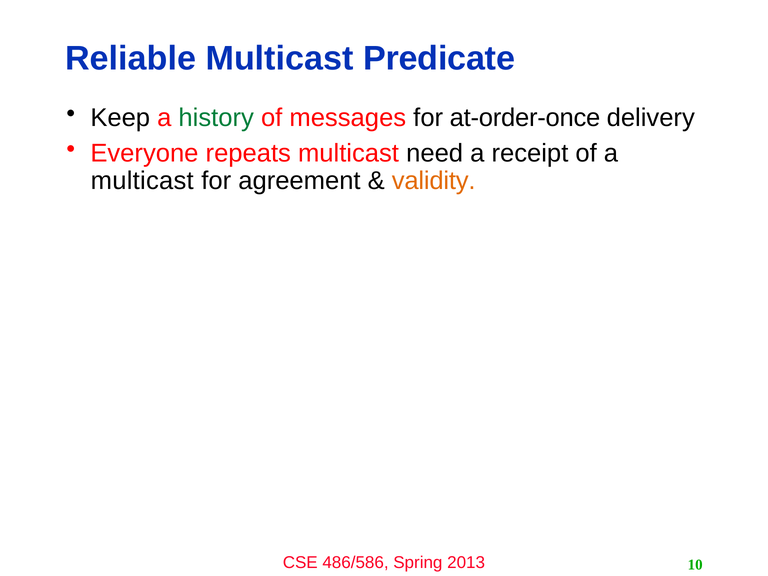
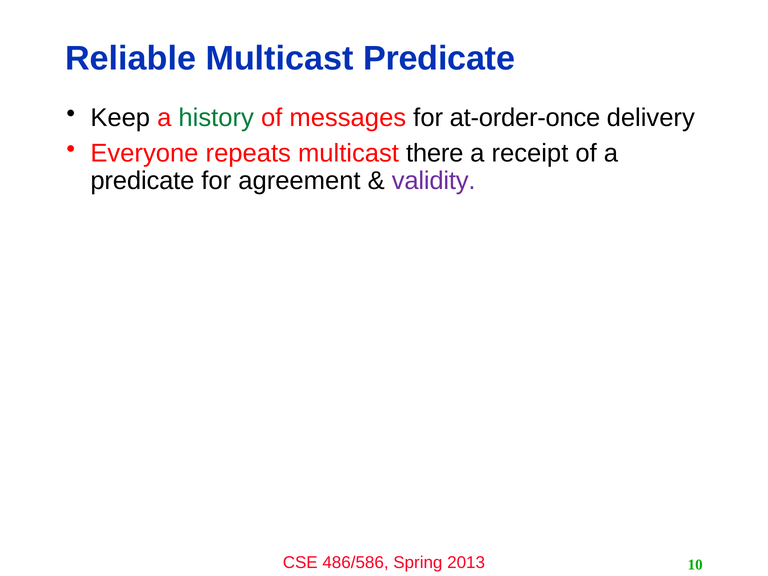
need: need -> there
multicast at (142, 181): multicast -> predicate
validity colour: orange -> purple
